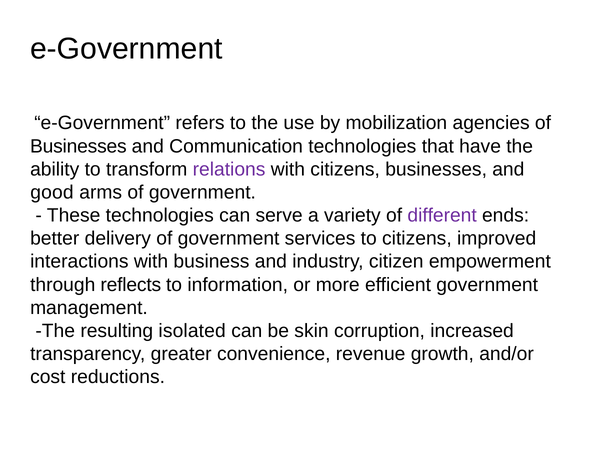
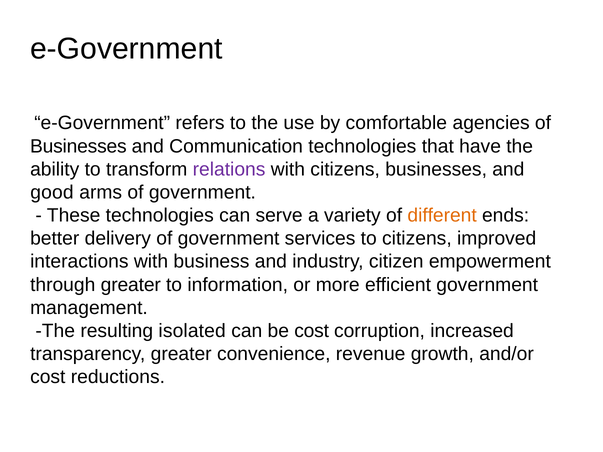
mobilization: mobilization -> comfortable
different colour: purple -> orange
through reflects: reflects -> greater
be skin: skin -> cost
